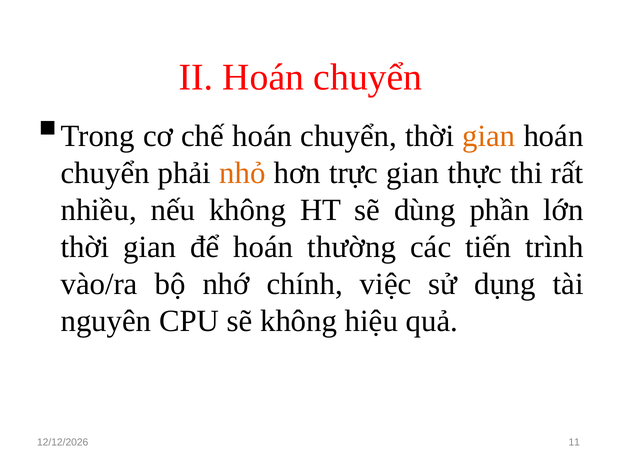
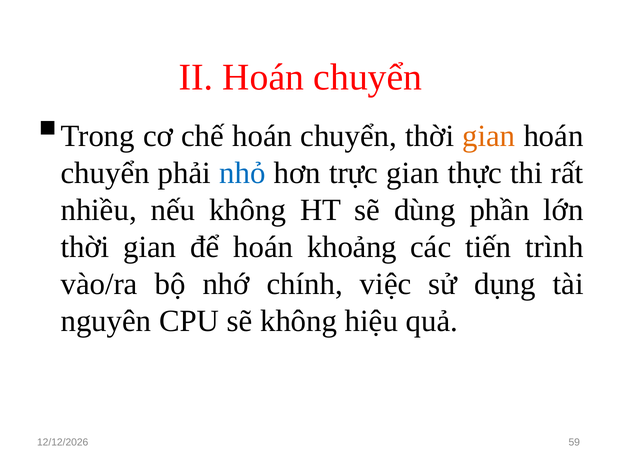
nhỏ colour: orange -> blue
thường: thường -> khoảng
11: 11 -> 59
